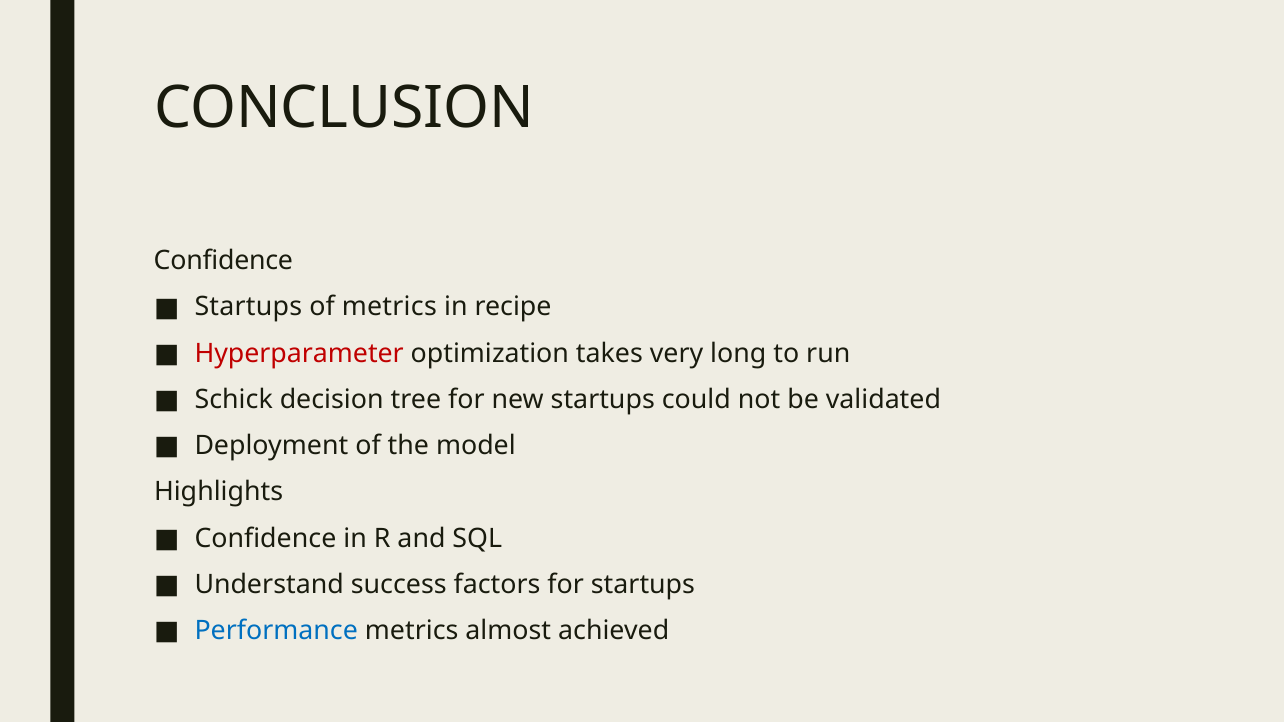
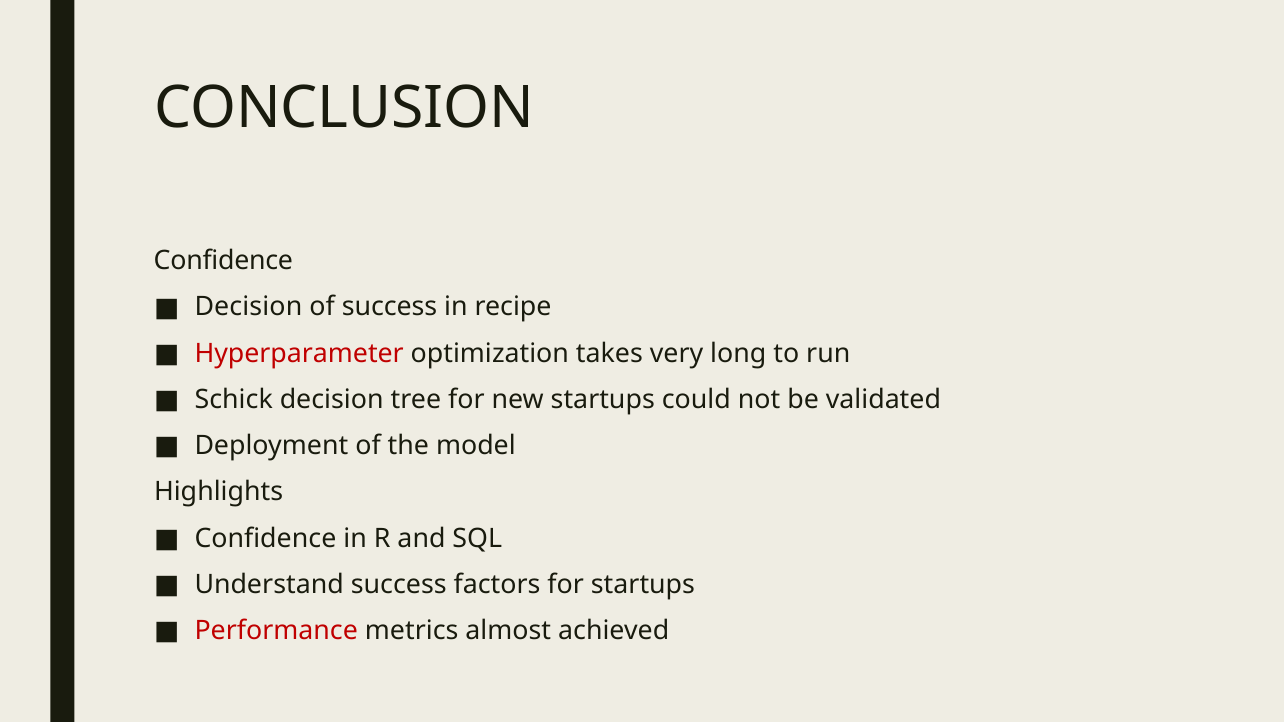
Startups at (248, 307): Startups -> Decision
of metrics: metrics -> success
Performance colour: blue -> red
